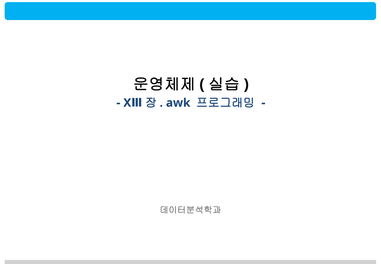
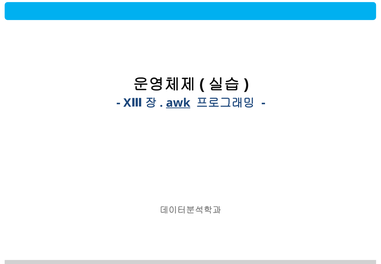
awk underline: none -> present
